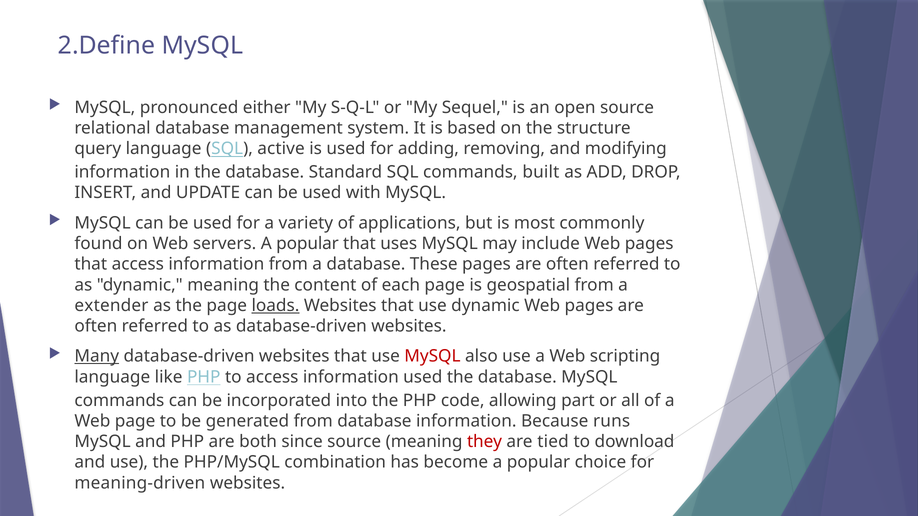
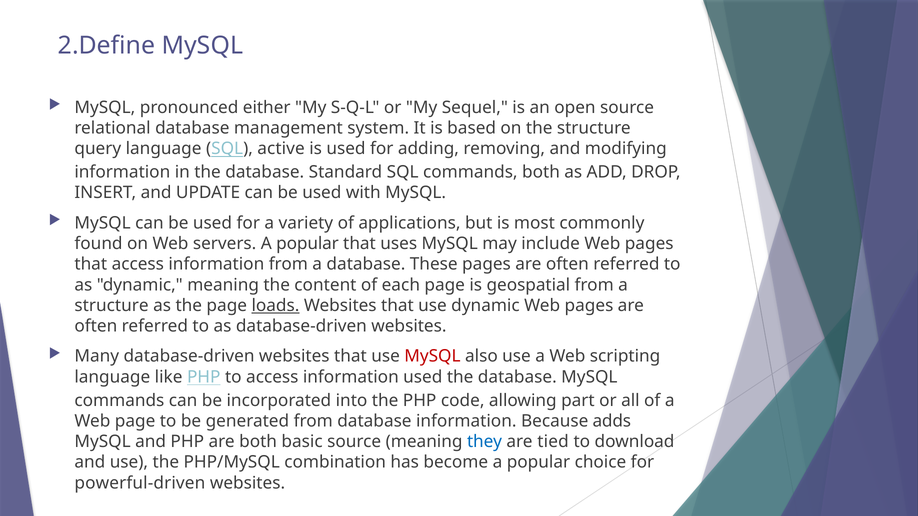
commands built: built -> both
extender at (111, 306): extender -> structure
Many underline: present -> none
runs: runs -> adds
since: since -> basic
they colour: red -> blue
meaning-driven: meaning-driven -> powerful-driven
